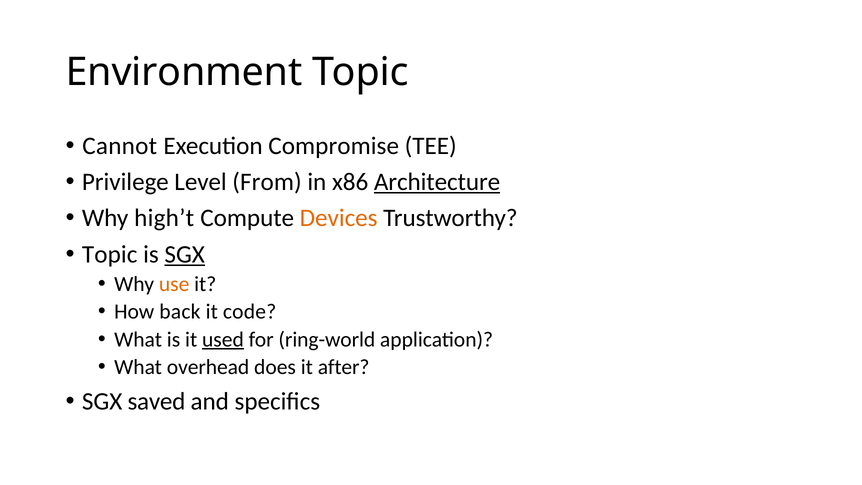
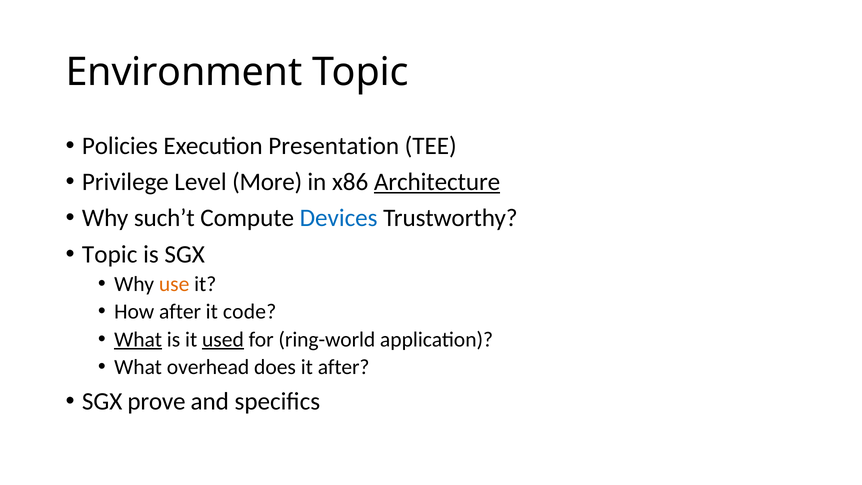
Cannot: Cannot -> Policies
Compromise: Compromise -> Presentation
From: From -> More
high’t: high’t -> such’t
Devices colour: orange -> blue
SGX at (185, 254) underline: present -> none
How back: back -> after
What at (138, 339) underline: none -> present
saved: saved -> prove
